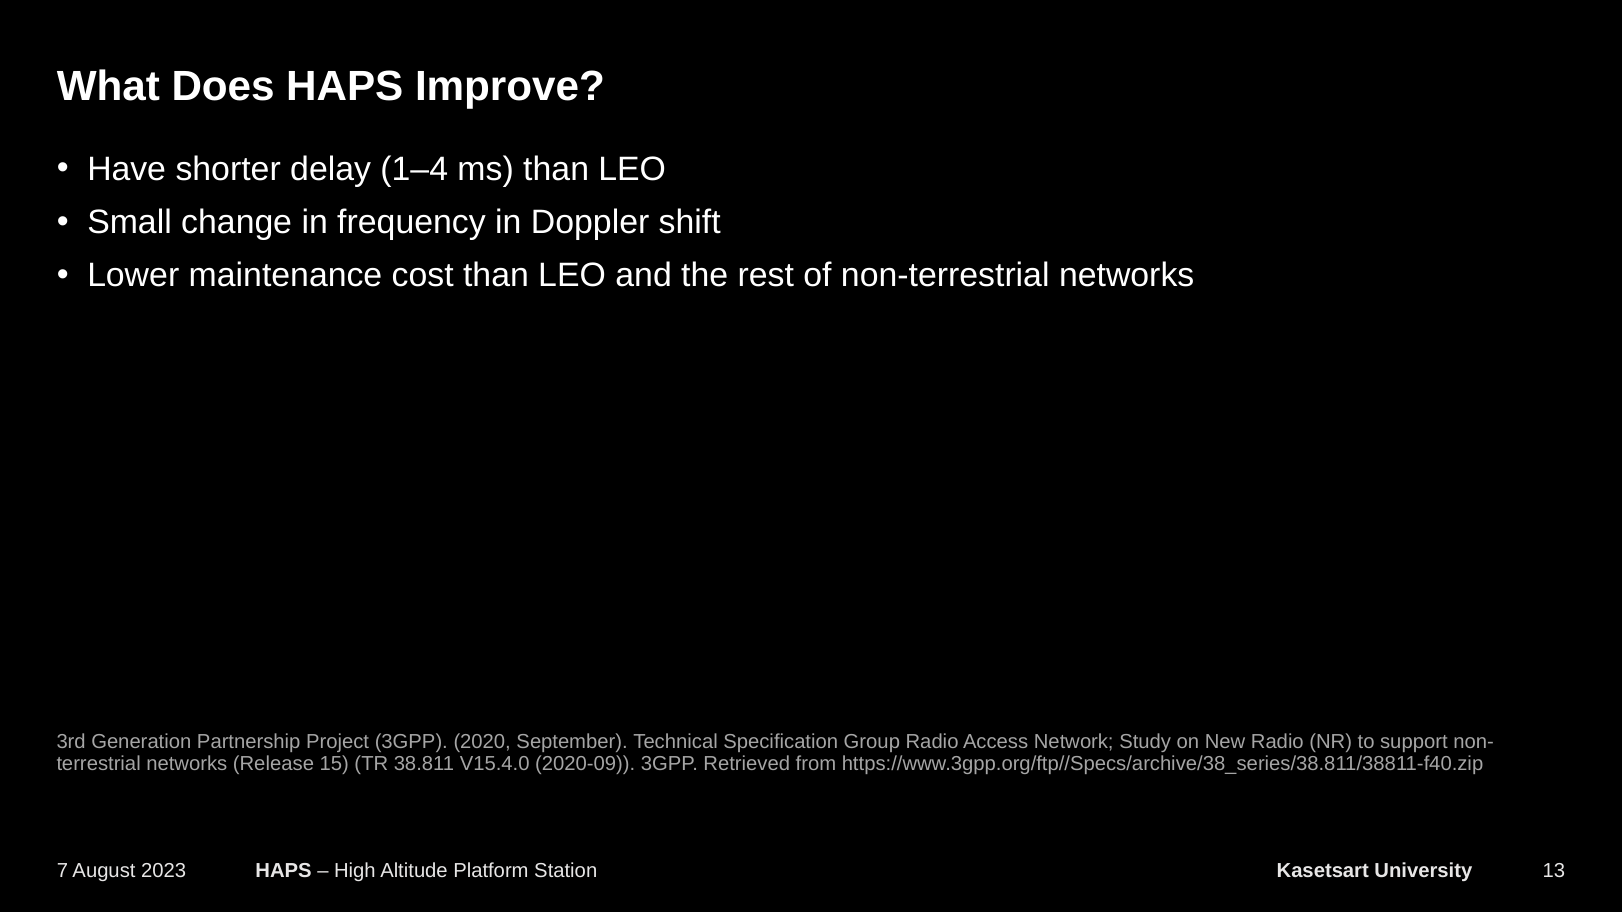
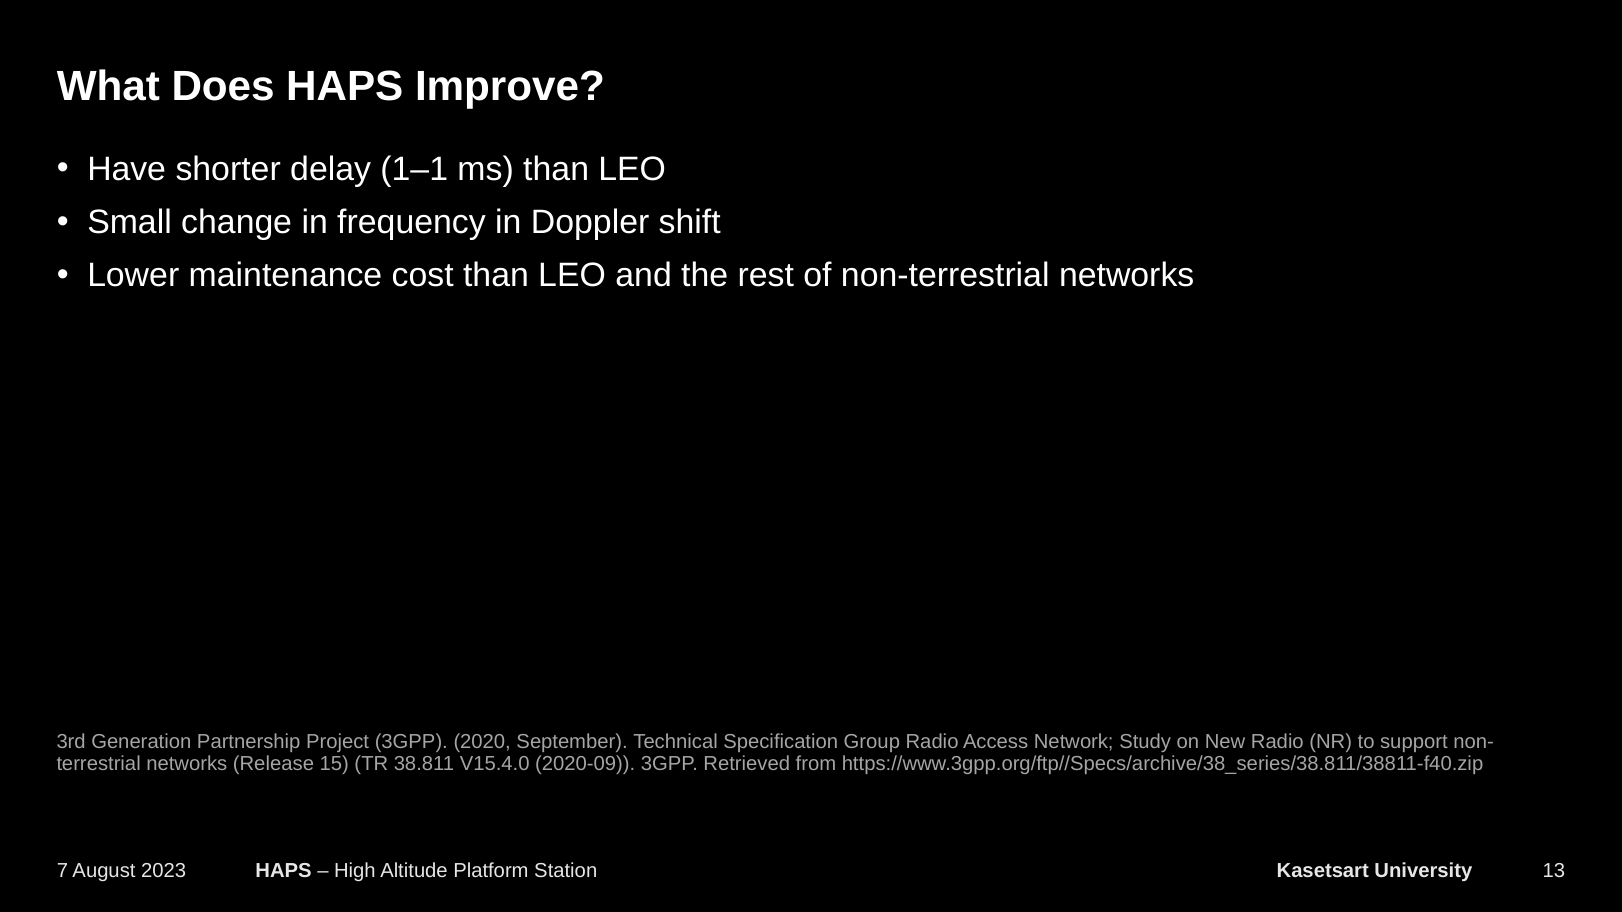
1–4: 1–4 -> 1–1
